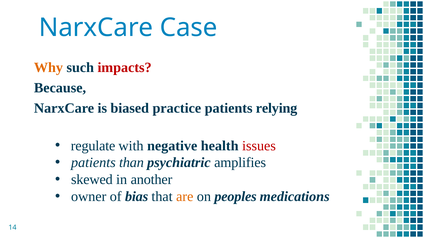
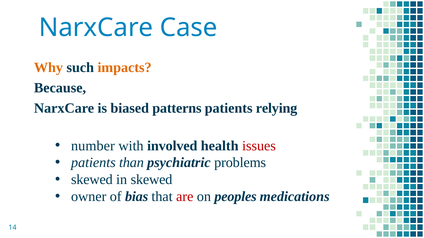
impacts colour: red -> orange
practice: practice -> patterns
regulate: regulate -> number
negative: negative -> involved
amplifies: amplifies -> problems
in another: another -> skewed
are colour: orange -> red
